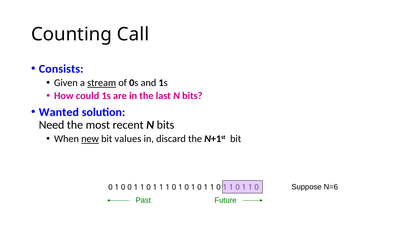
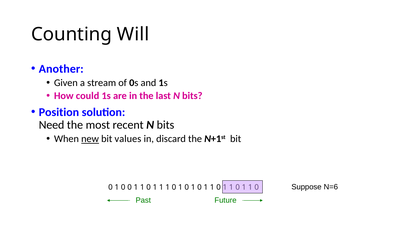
Call: Call -> Will
Consists: Consists -> Another
stream underline: present -> none
Wanted: Wanted -> Position
